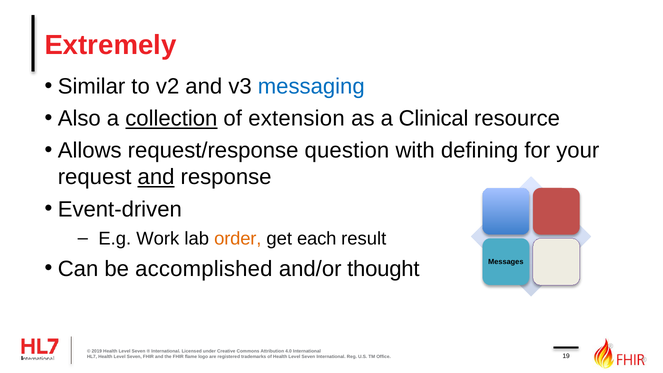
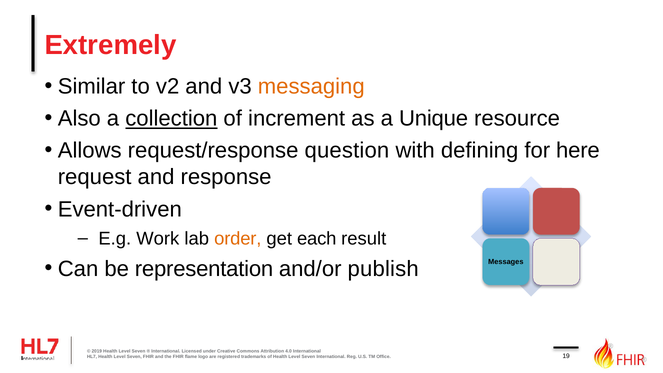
messaging colour: blue -> orange
extension: extension -> increment
Clinical: Clinical -> Unique
your: your -> here
and at (156, 177) underline: present -> none
accomplished: accomplished -> representation
thought: thought -> publish
